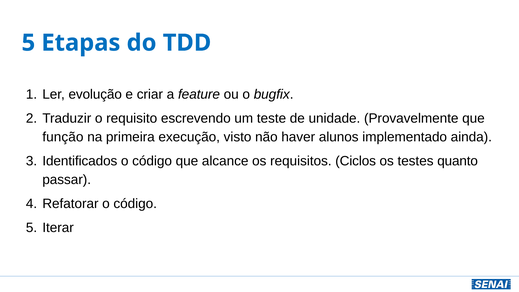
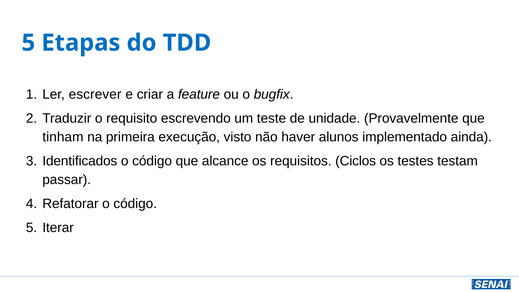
evolução: evolução -> escrever
função: função -> tinham
quanto: quanto -> testam
